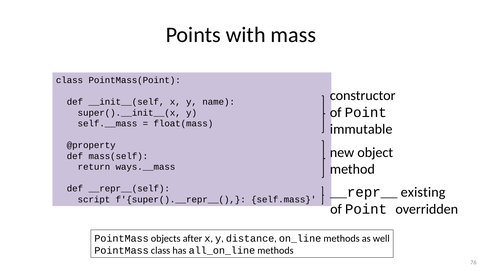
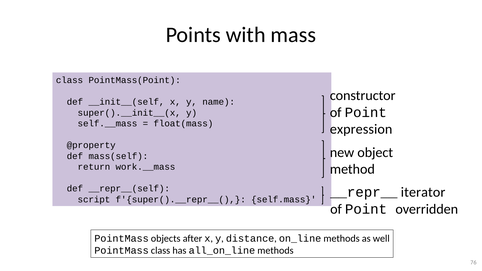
immutable: immutable -> expression
ways.__mass: ways.__mass -> work.__mass
existing: existing -> iterator
